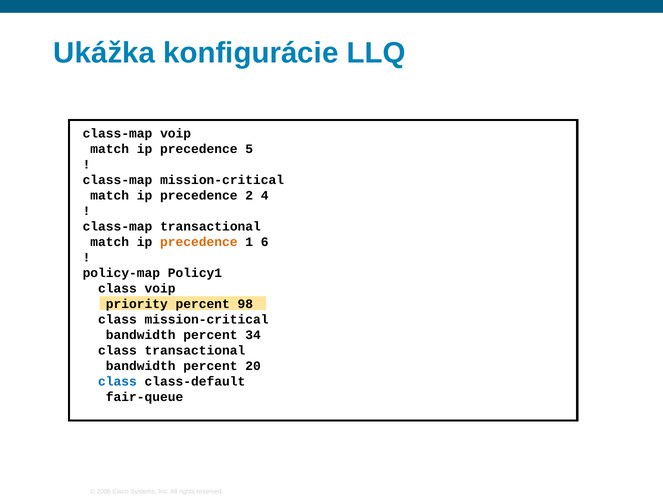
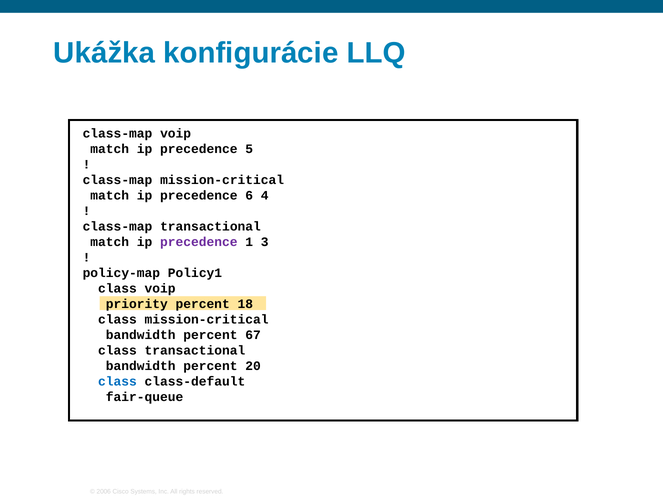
2: 2 -> 6
precedence at (199, 242) colour: orange -> purple
6: 6 -> 3
98: 98 -> 18
34: 34 -> 67
